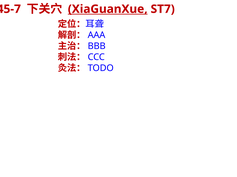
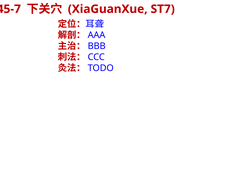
XiaGuanXue underline: present -> none
